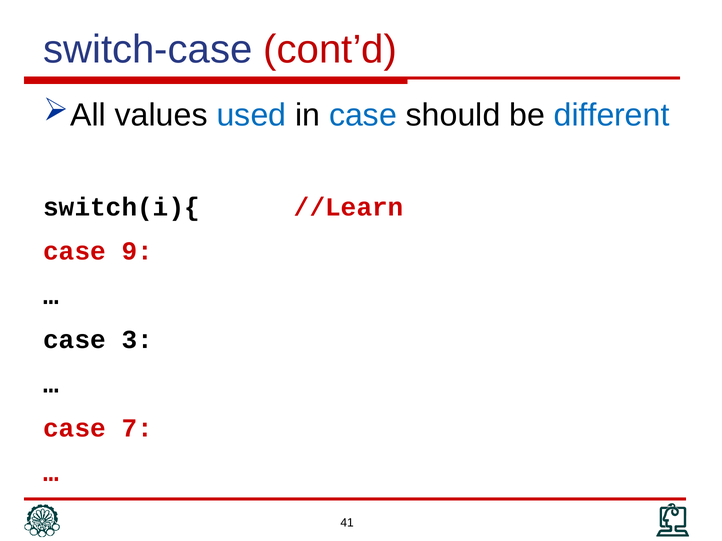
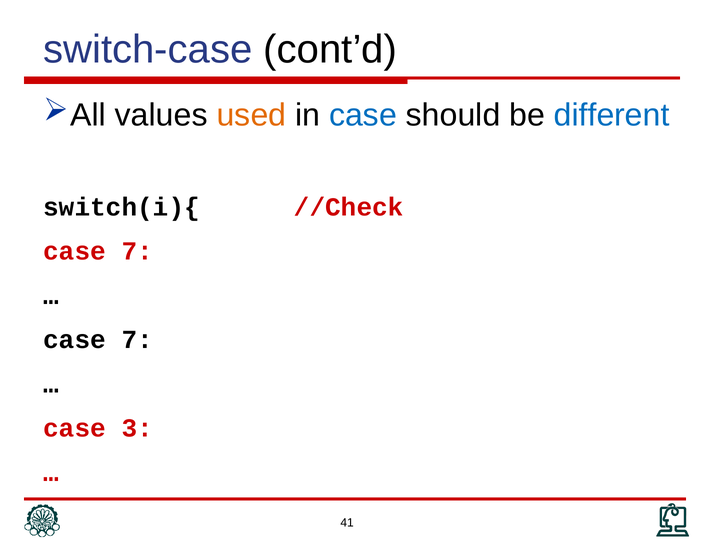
cont’d colour: red -> black
used colour: blue -> orange
//Learn: //Learn -> //Check
9 at (137, 252): 9 -> 7
3 at (137, 340): 3 -> 7
7: 7 -> 3
